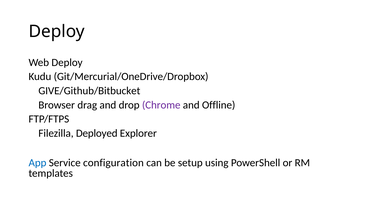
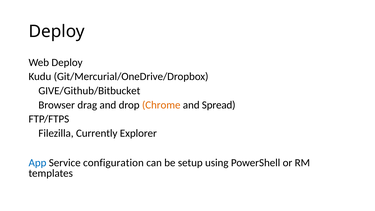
Chrome colour: purple -> orange
Offline: Offline -> Spread
Deployed: Deployed -> Currently
